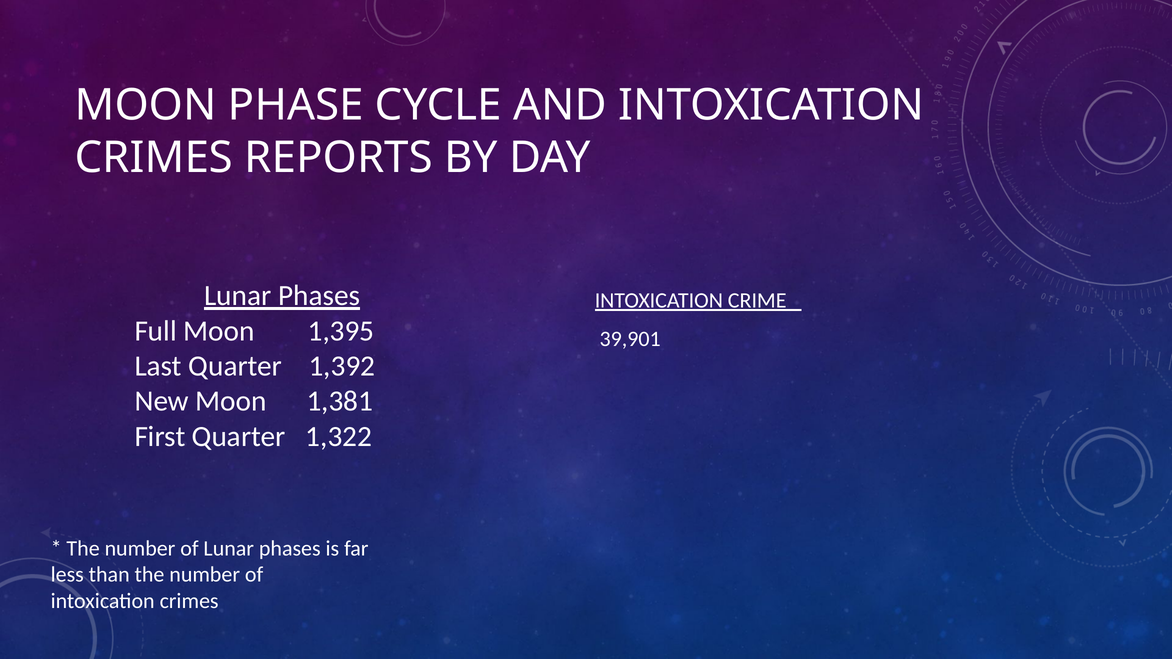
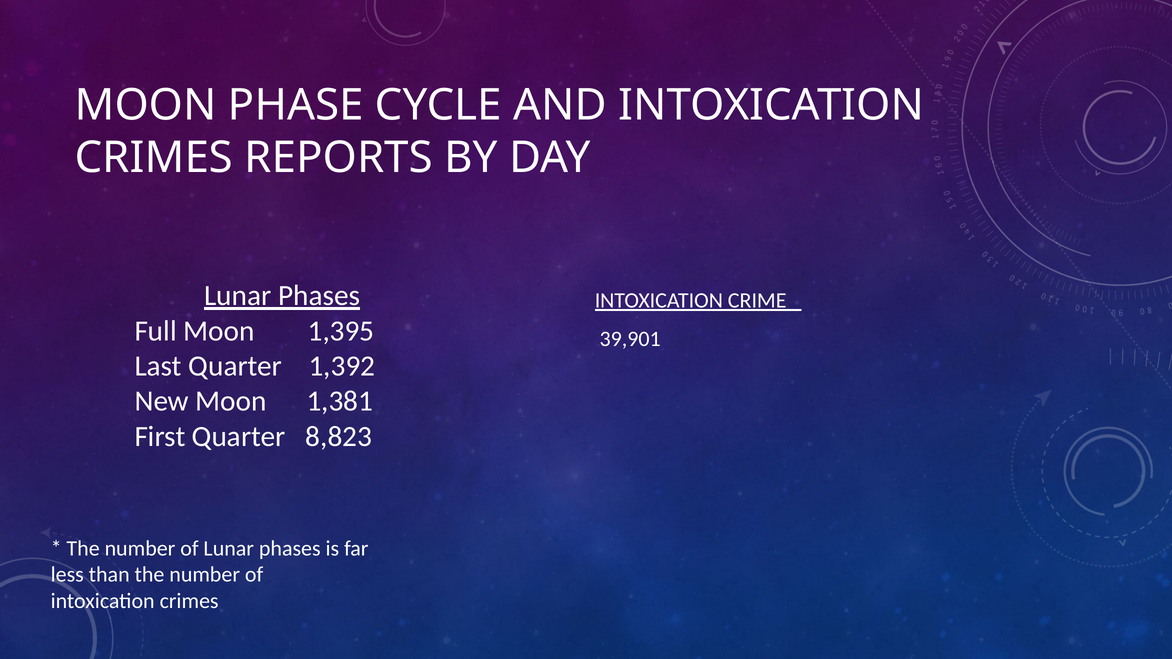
1,322: 1,322 -> 8,823
